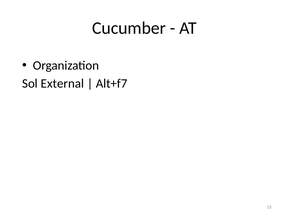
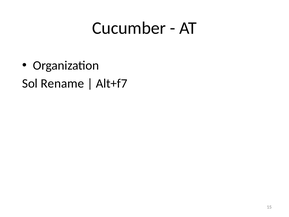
External: External -> Rename
